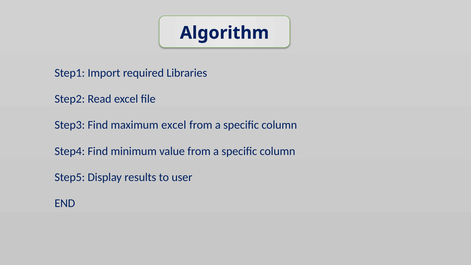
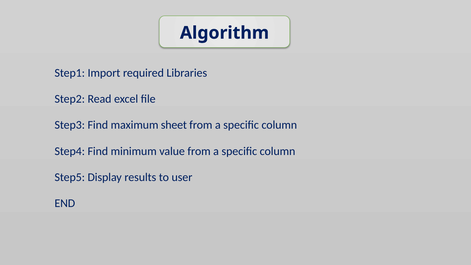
maximum excel: excel -> sheet
